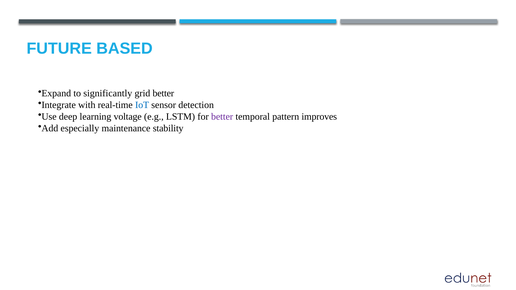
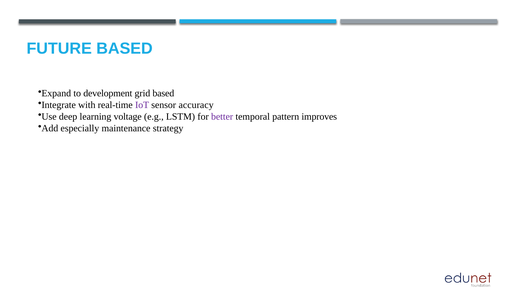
significantly: significantly -> development
grid better: better -> based
IoT colour: blue -> purple
detection: detection -> accuracy
stability: stability -> strategy
